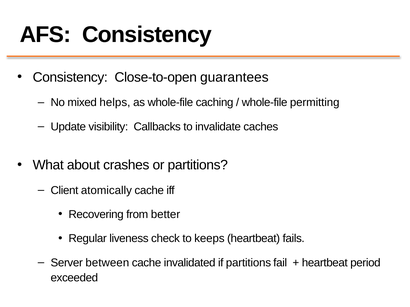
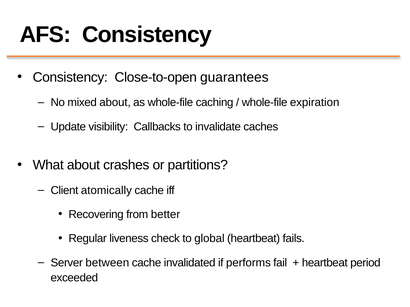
mixed helps: helps -> about
permitting: permitting -> expiration
keeps: keeps -> global
if partitions: partitions -> performs
